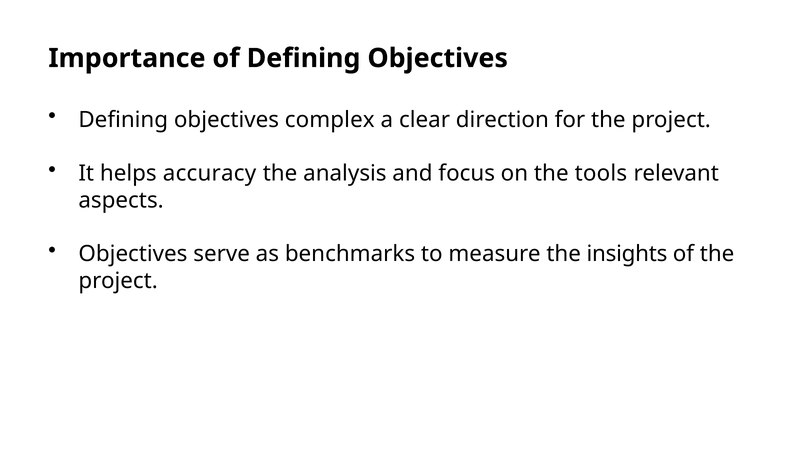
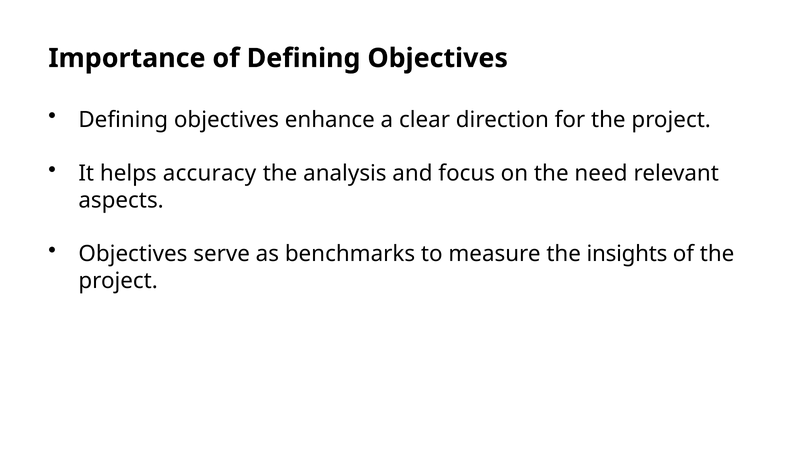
complex: complex -> enhance
tools: tools -> need
